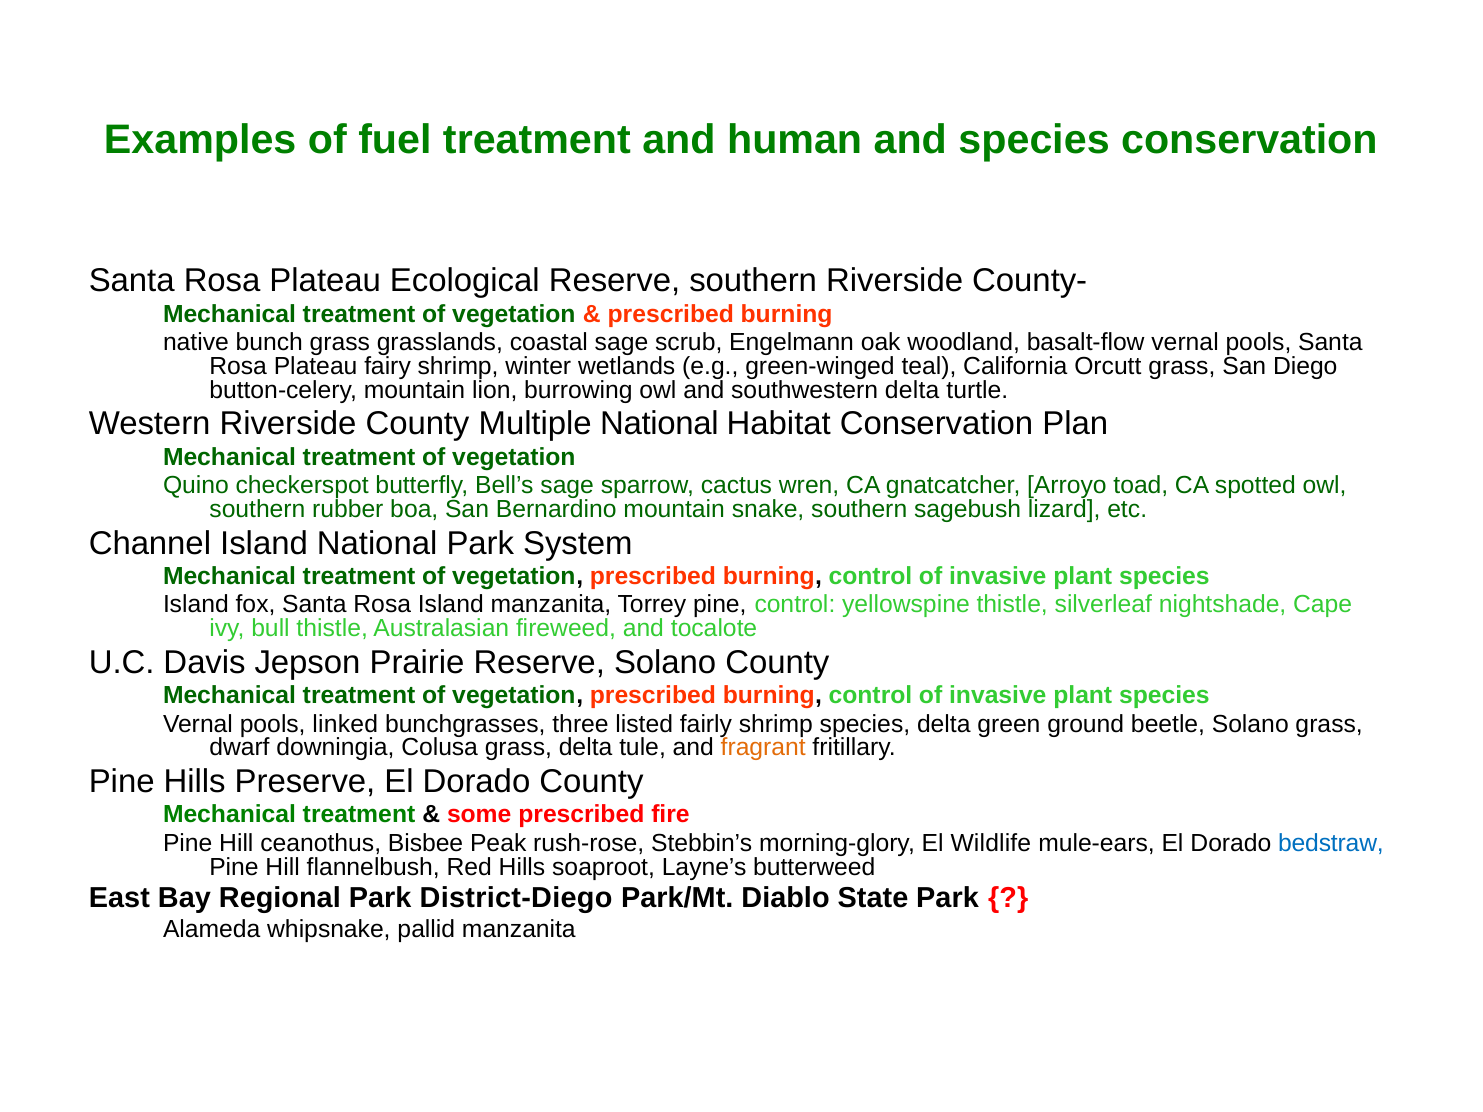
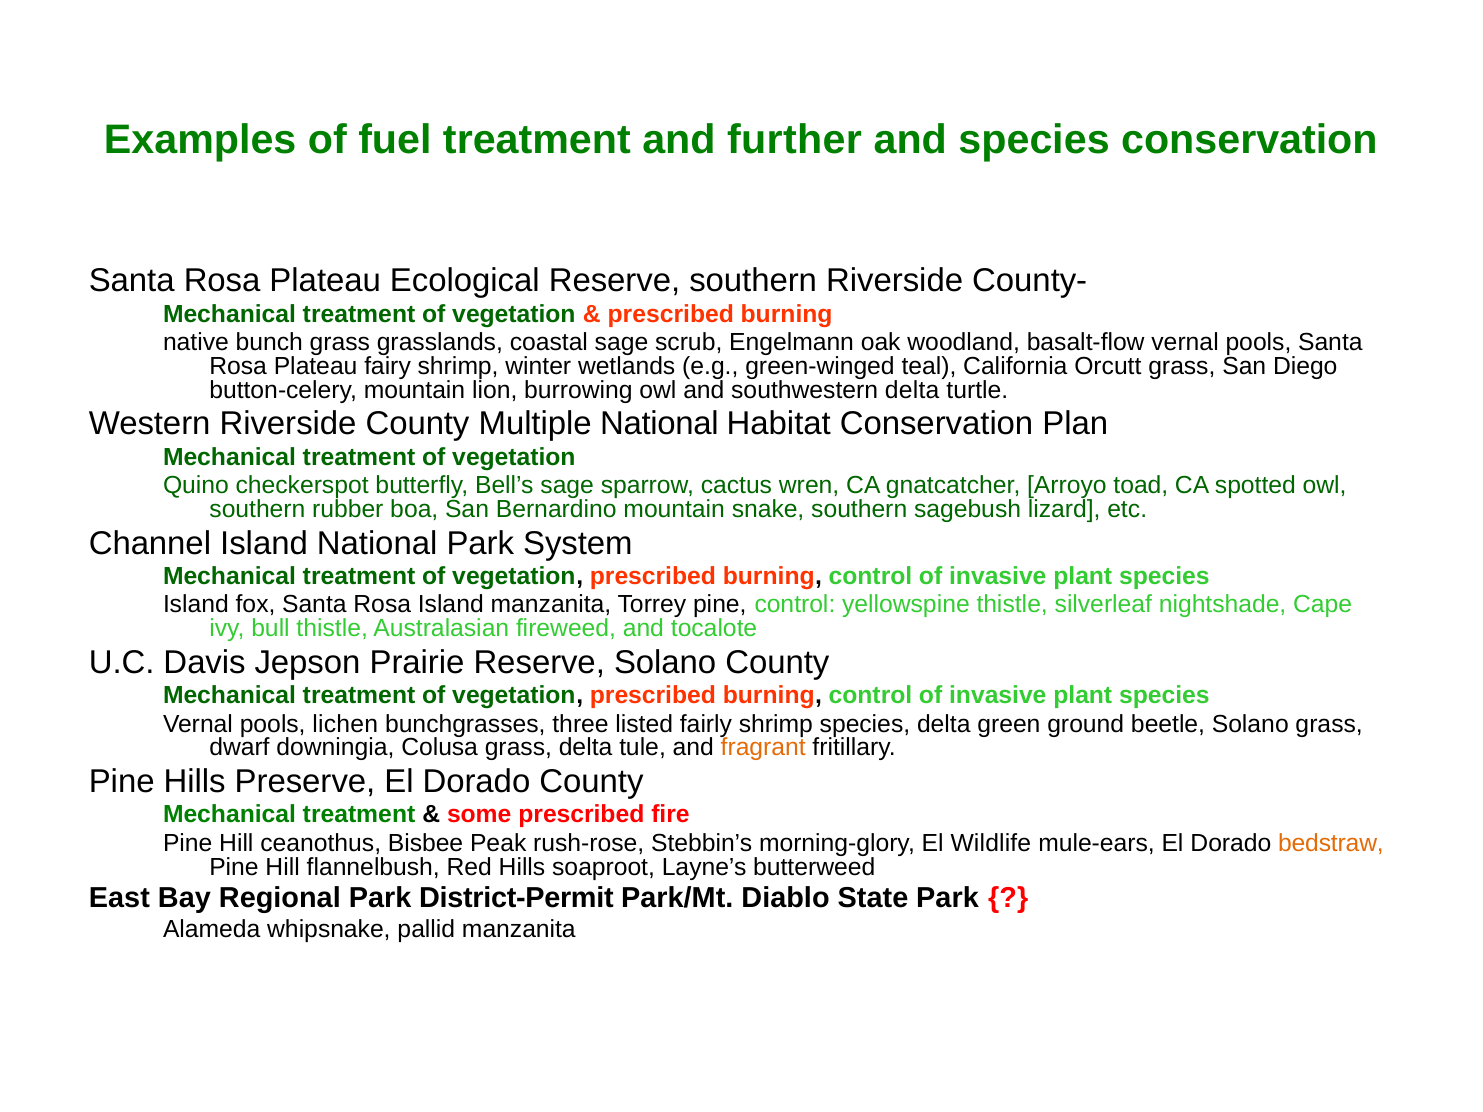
human: human -> further
linked: linked -> lichen
bedstraw colour: blue -> orange
District-Diego: District-Diego -> District-Permit
